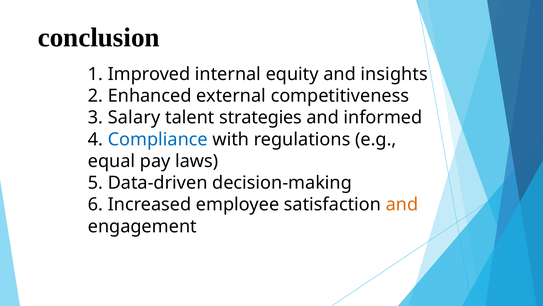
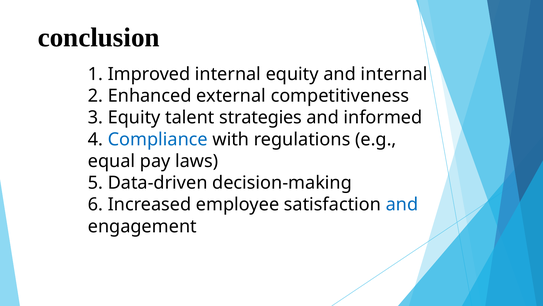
and insights: insights -> internal
3 Salary: Salary -> Equity
and at (402, 204) colour: orange -> blue
